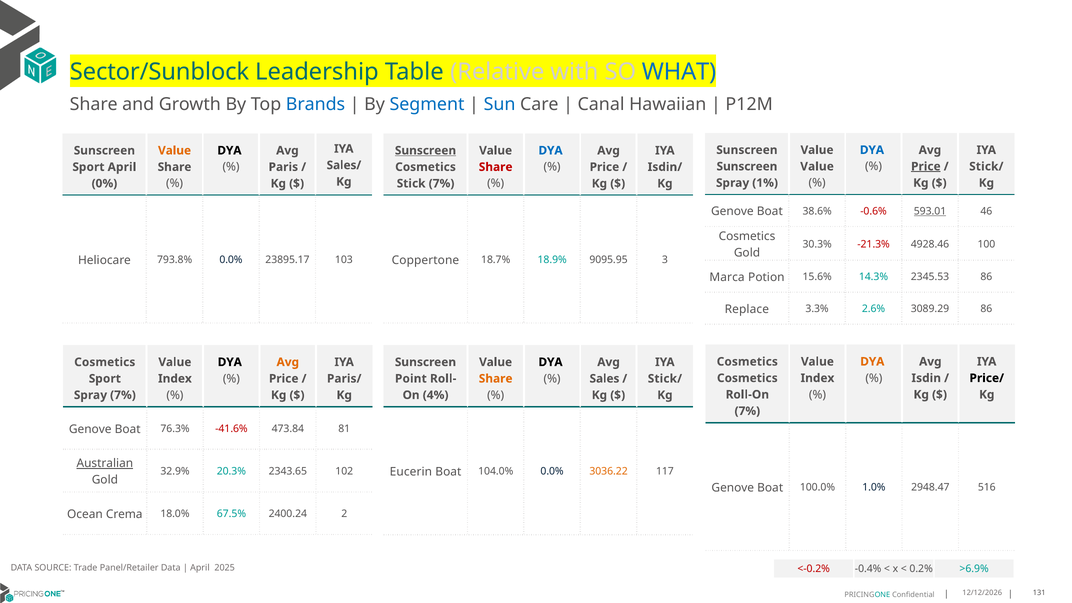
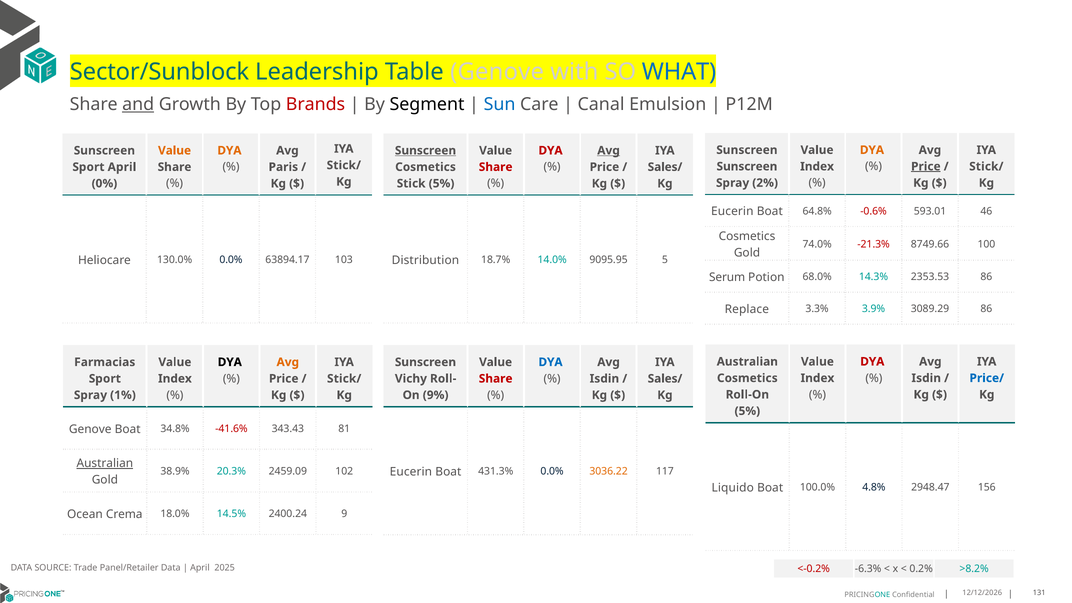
Table Relative: Relative -> Genove
and underline: none -> present
Brands colour: blue -> red
Segment colour: blue -> black
Hawaiian: Hawaiian -> Emulsion
DYA at (872, 150) colour: blue -> orange
DYA at (229, 151) colour: black -> orange
DYA at (551, 151) colour: blue -> red
Avg at (609, 151) underline: none -> present
Sales/ at (344, 165): Sales/ -> Stick/
Value at (817, 166): Value -> Index
Isdin/ at (665, 167): Isdin/ -> Sales/
1%: 1% -> 2%
Stick 7%: 7% -> 5%
Genove at (732, 212): Genove -> Eucerin
38.6%: 38.6% -> 64.8%
593.01 underline: present -> none
30.3%: 30.3% -> 74.0%
4928.46: 4928.46 -> 8749.66
793.8%: 793.8% -> 130.0%
23895.17: 23895.17 -> 63894.17
Coppertone: Coppertone -> Distribution
18.9%: 18.9% -> 14.0%
3: 3 -> 5
Marca: Marca -> Serum
15.6%: 15.6% -> 68.0%
2345.53: 2345.53 -> 2353.53
2.6%: 2.6% -> 3.9%
Cosmetics at (747, 362): Cosmetics -> Australian
DYA at (872, 362) colour: orange -> red
Cosmetics at (105, 362): Cosmetics -> Farmacias
DYA at (551, 362) colour: black -> blue
Price/ colour: black -> blue
Paris/ at (344, 379): Paris/ -> Stick/
Point: Point -> Vichy
Share at (496, 379) colour: orange -> red
Sales at (604, 379): Sales -> Isdin
Stick/ at (665, 379): Stick/ -> Sales/
Spray 7%: 7% -> 1%
4%: 4% -> 9%
7% at (747, 411): 7% -> 5%
76.3%: 76.3% -> 34.8%
473.84: 473.84 -> 343.43
32.9%: 32.9% -> 38.9%
2343.65: 2343.65 -> 2459.09
104.0%: 104.0% -> 431.3%
Genove at (733, 488): Genove -> Liquido
1.0%: 1.0% -> 4.8%
516: 516 -> 156
67.5%: 67.5% -> 14.5%
2: 2 -> 9
-0.4%: -0.4% -> -6.3%
>6.9%: >6.9% -> >8.2%
